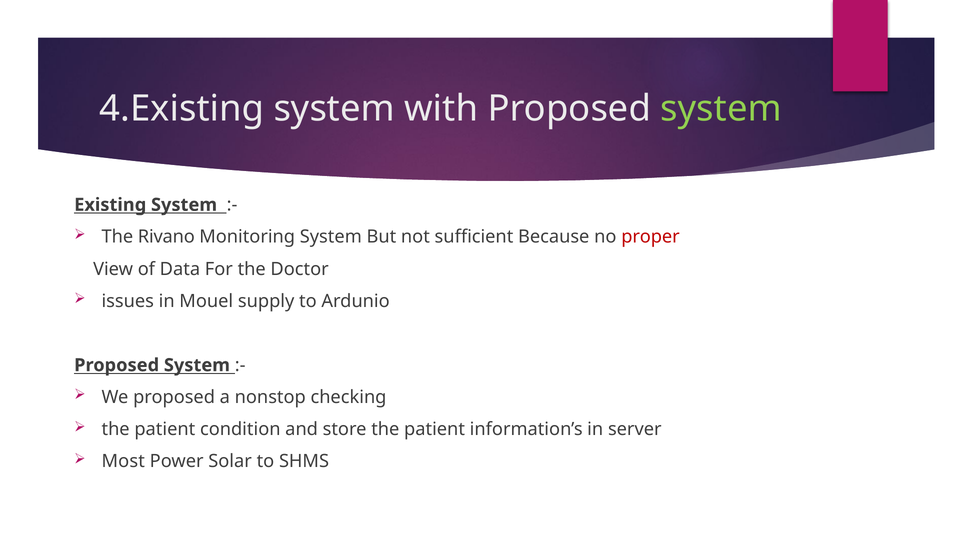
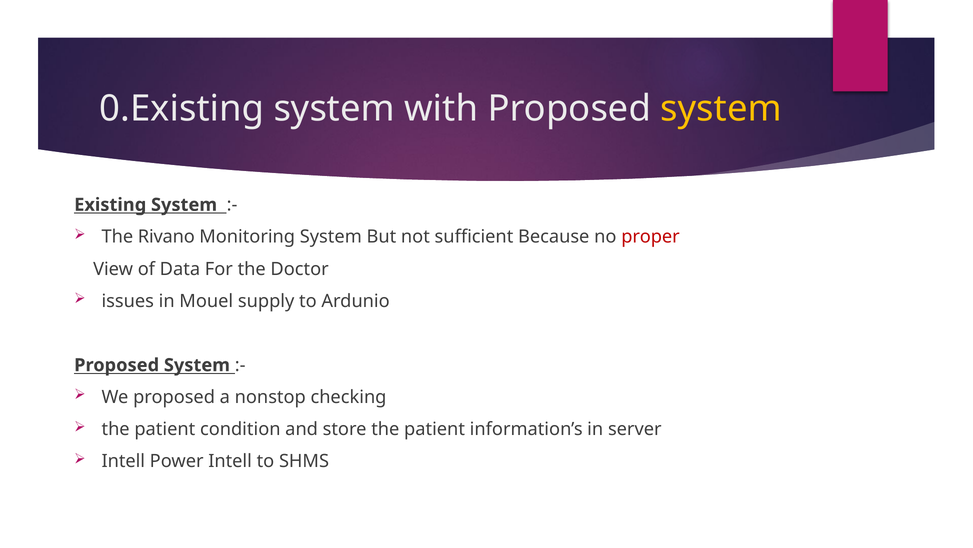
4.Existing: 4.Existing -> 0.Existing
system at (721, 108) colour: light green -> yellow
Most at (123, 461): Most -> Intell
Power Solar: Solar -> Intell
